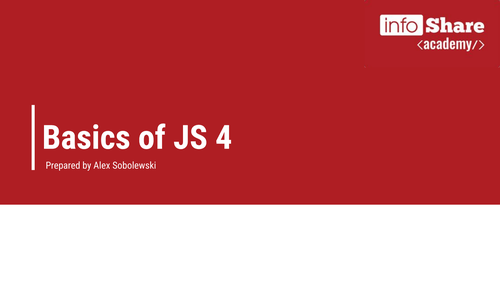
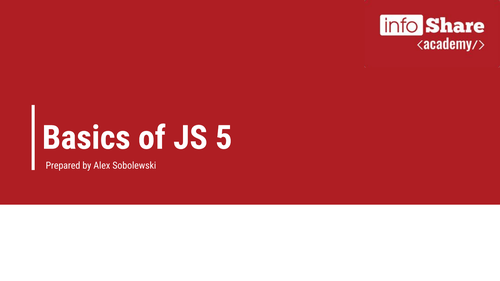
4: 4 -> 5
